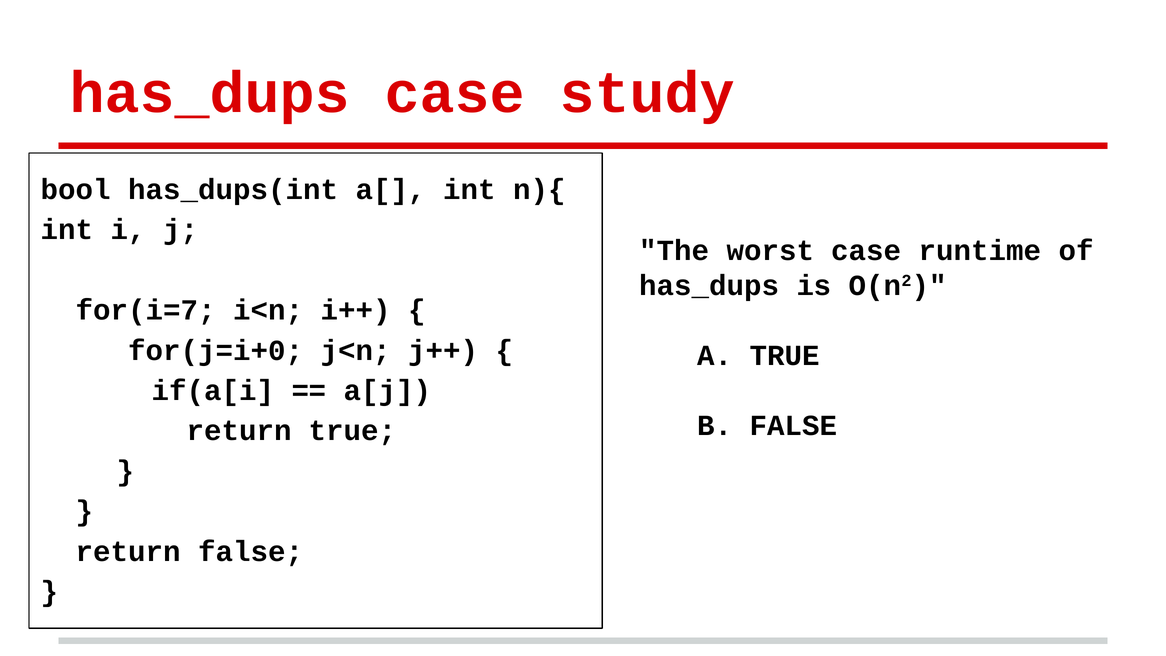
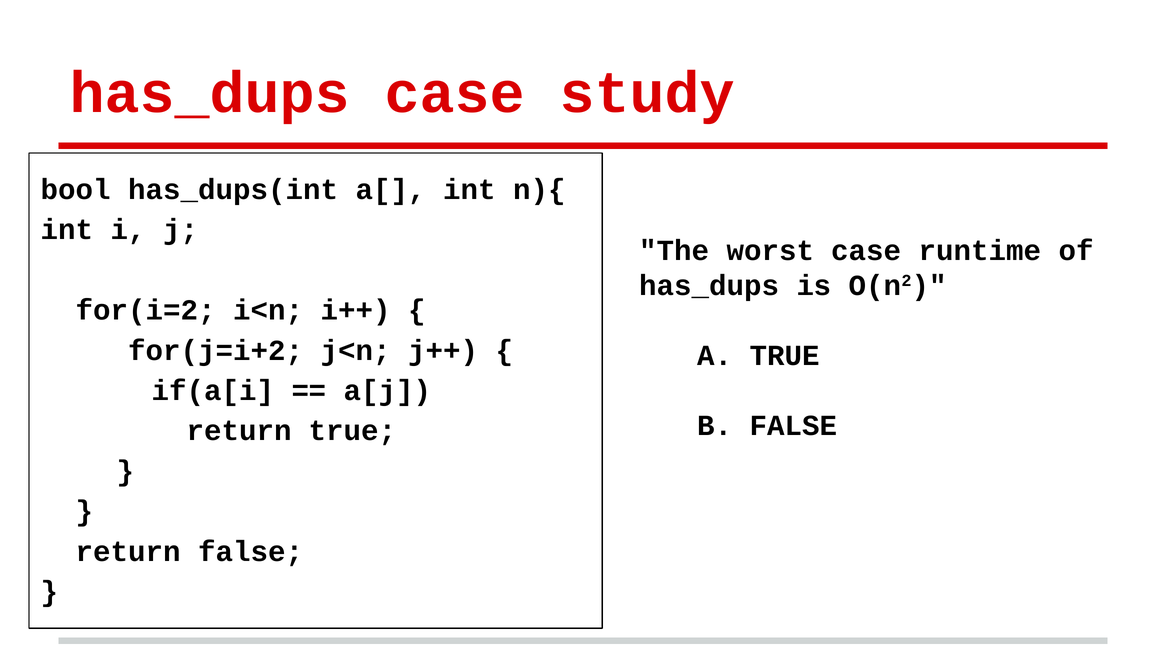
for(i=7: for(i=7 -> for(i=2
for(j=i+0: for(j=i+0 -> for(j=i+2
